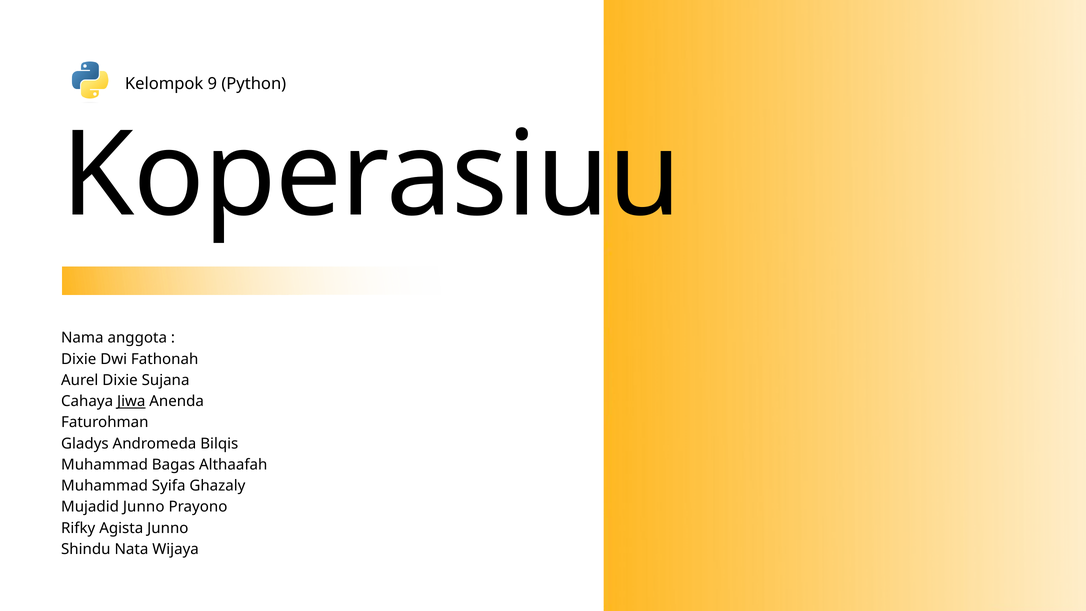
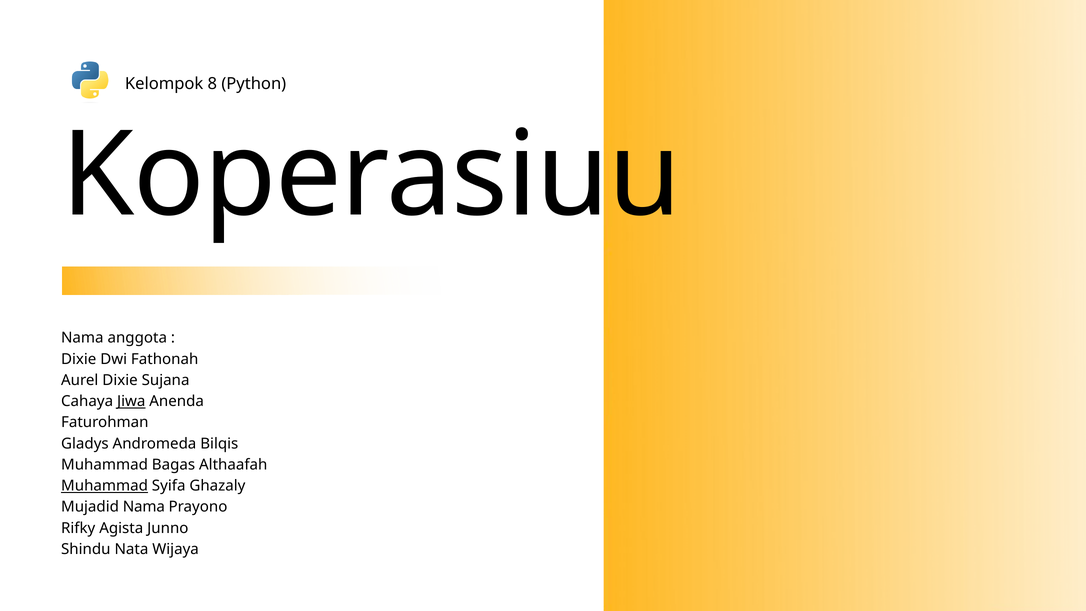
9: 9 -> 8
Muhammad at (105, 486) underline: none -> present
Mujadid Junno: Junno -> Nama
